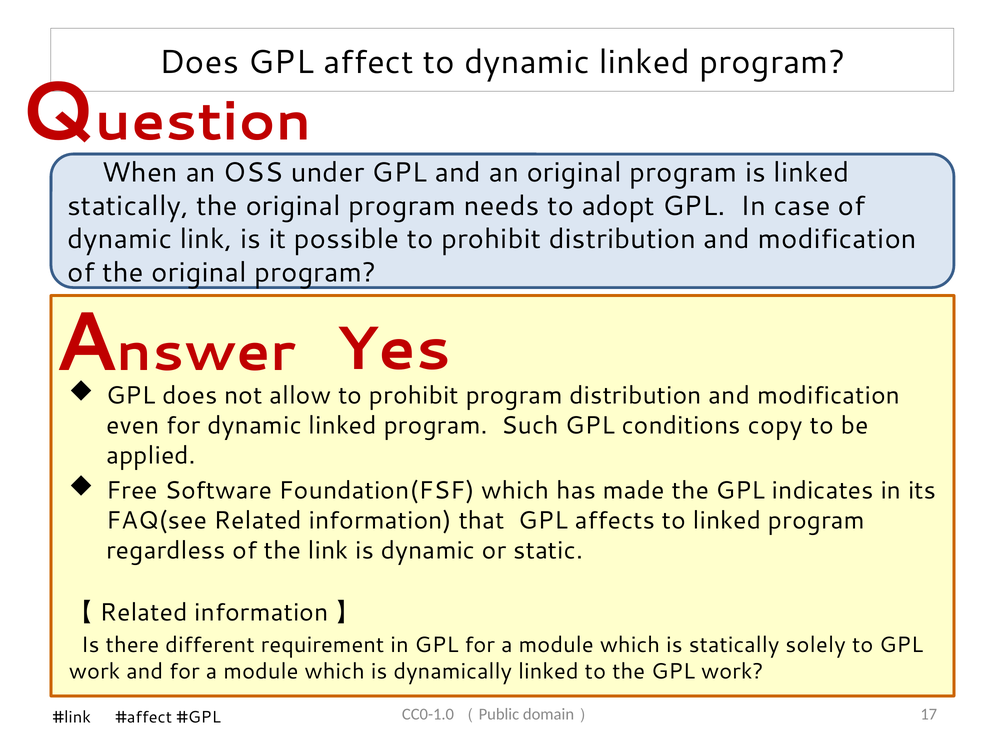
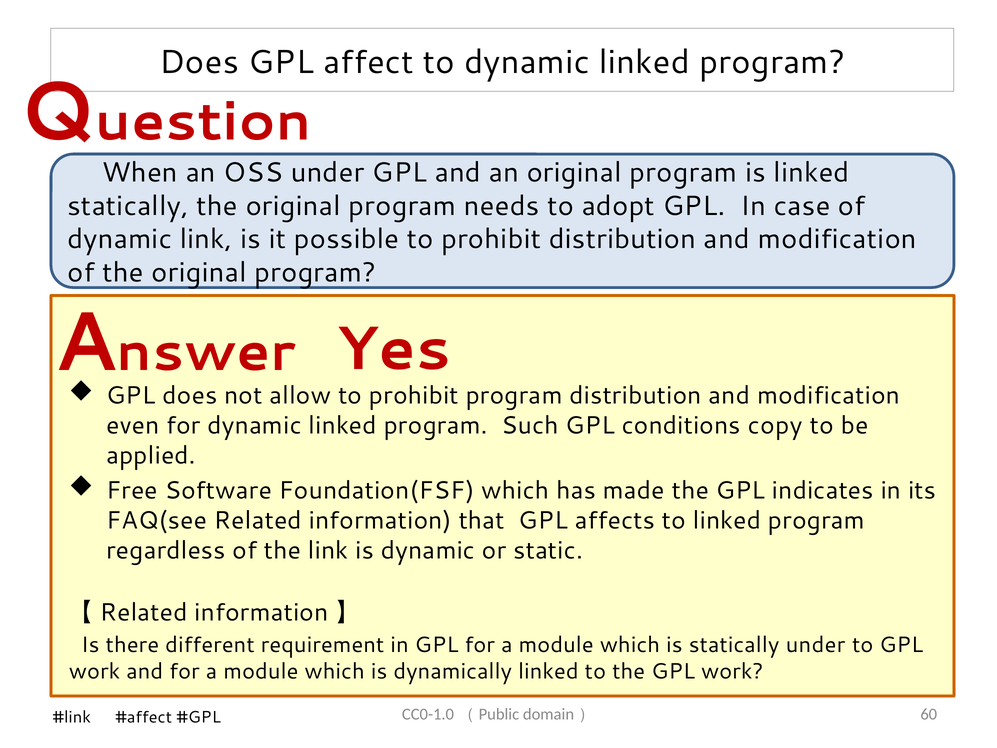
statically solely: solely -> under
17: 17 -> 60
